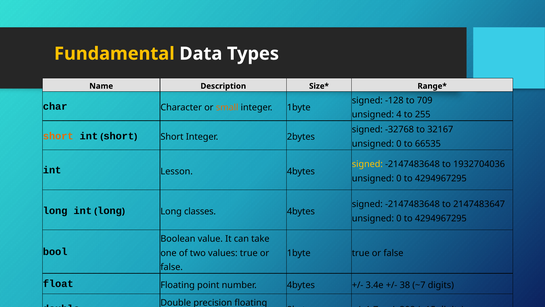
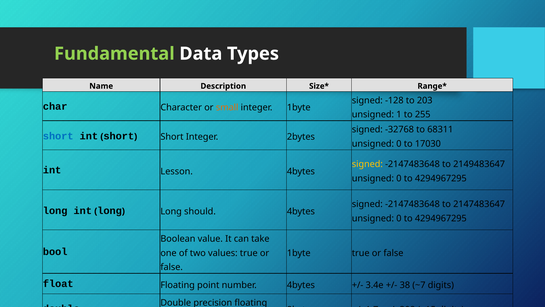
Fundamental colour: yellow -> light green
709: 709 -> 203
4: 4 -> 1
32167: 32167 -> 68311
short at (58, 136) colour: orange -> blue
66535: 66535 -> 17030
1932704036: 1932704036 -> 2149483647
classes: classes -> should
